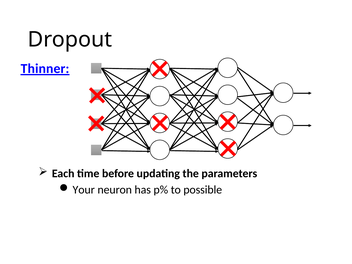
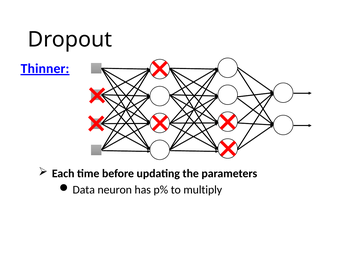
Your: Your -> Data
possible: possible -> multiply
